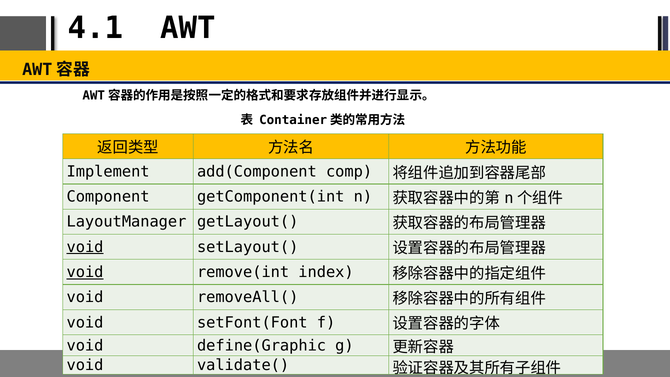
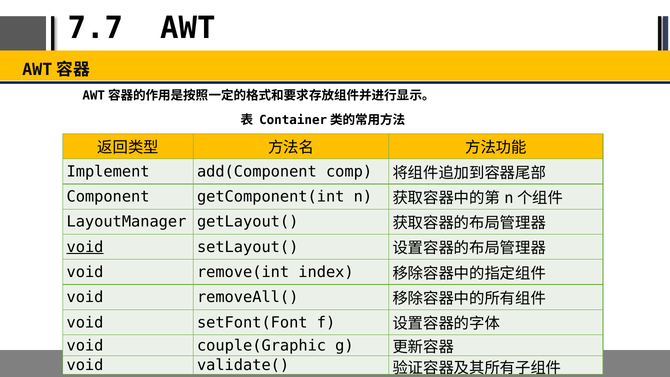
4.1: 4.1 -> 7.7
void at (85, 272) underline: present -> none
define(Graphic: define(Graphic -> couple(Graphic
